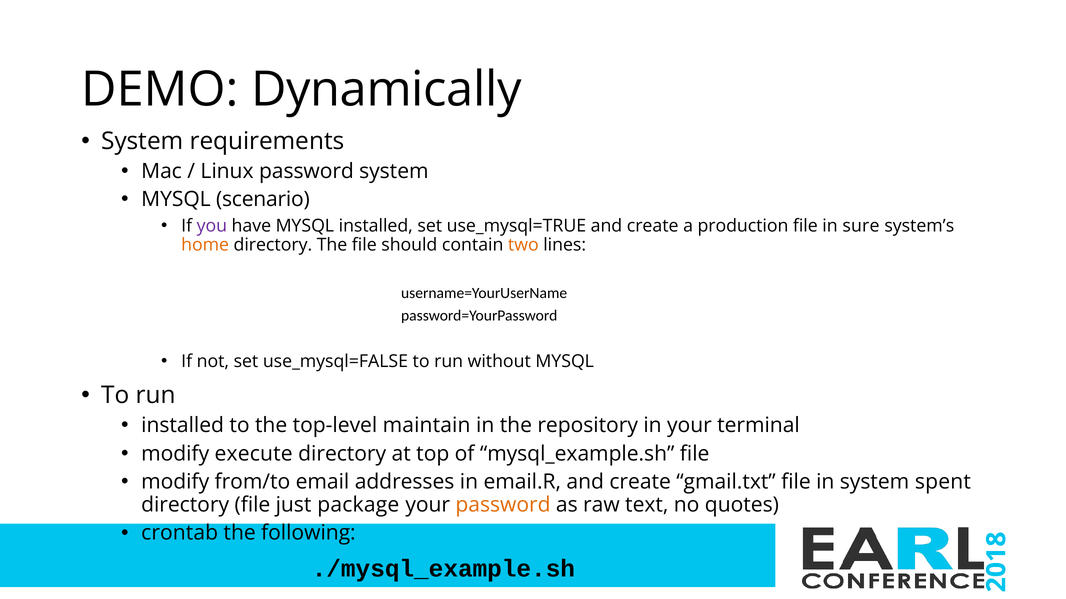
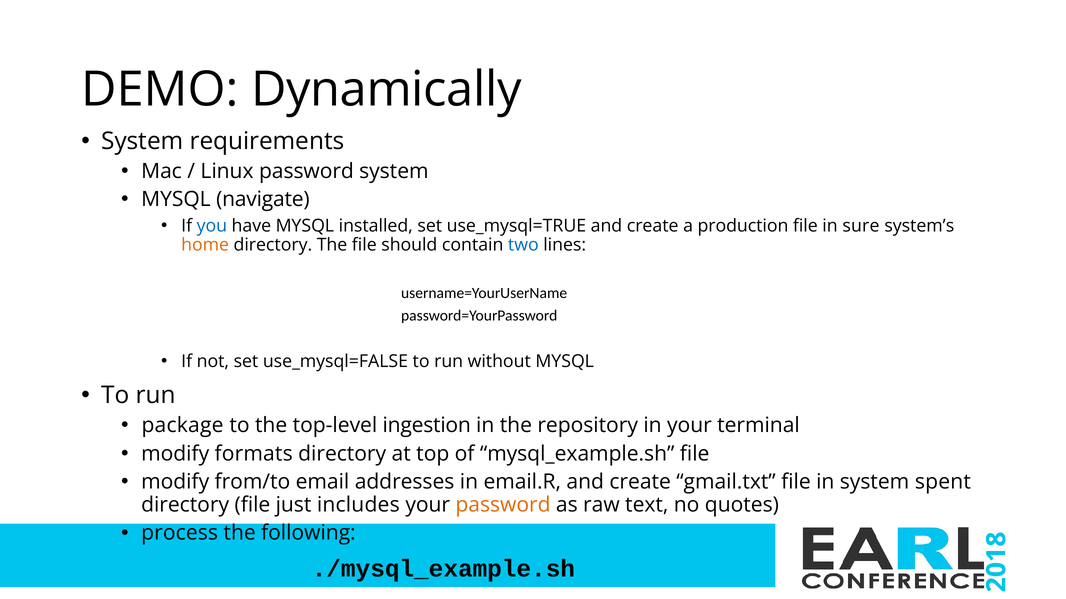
scenario: scenario -> navigate
you colour: purple -> blue
two colour: orange -> blue
installed at (183, 426): installed -> package
maintain: maintain -> ingestion
execute: execute -> formats
package: package -> includes
crontab: crontab -> process
